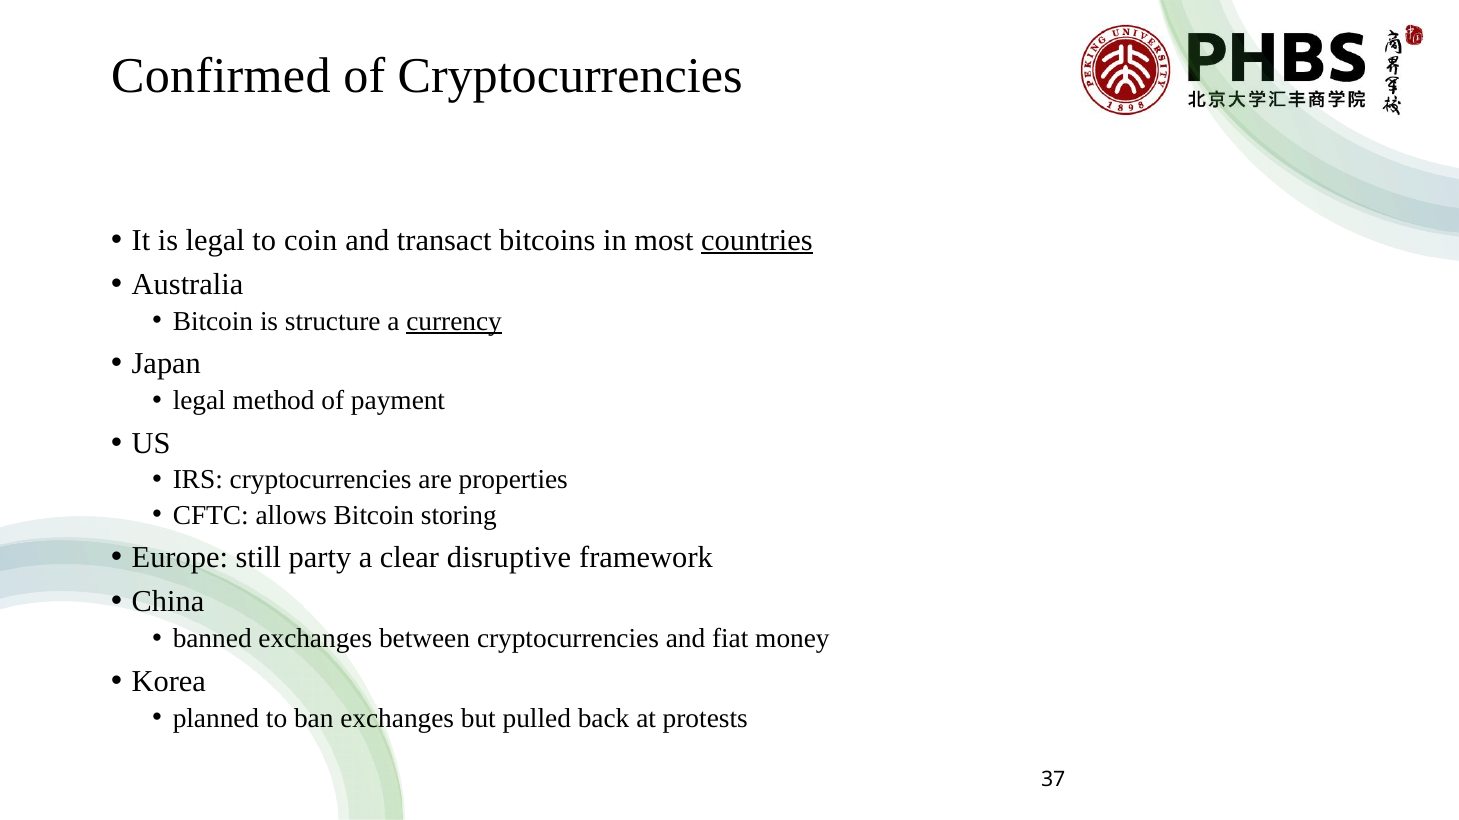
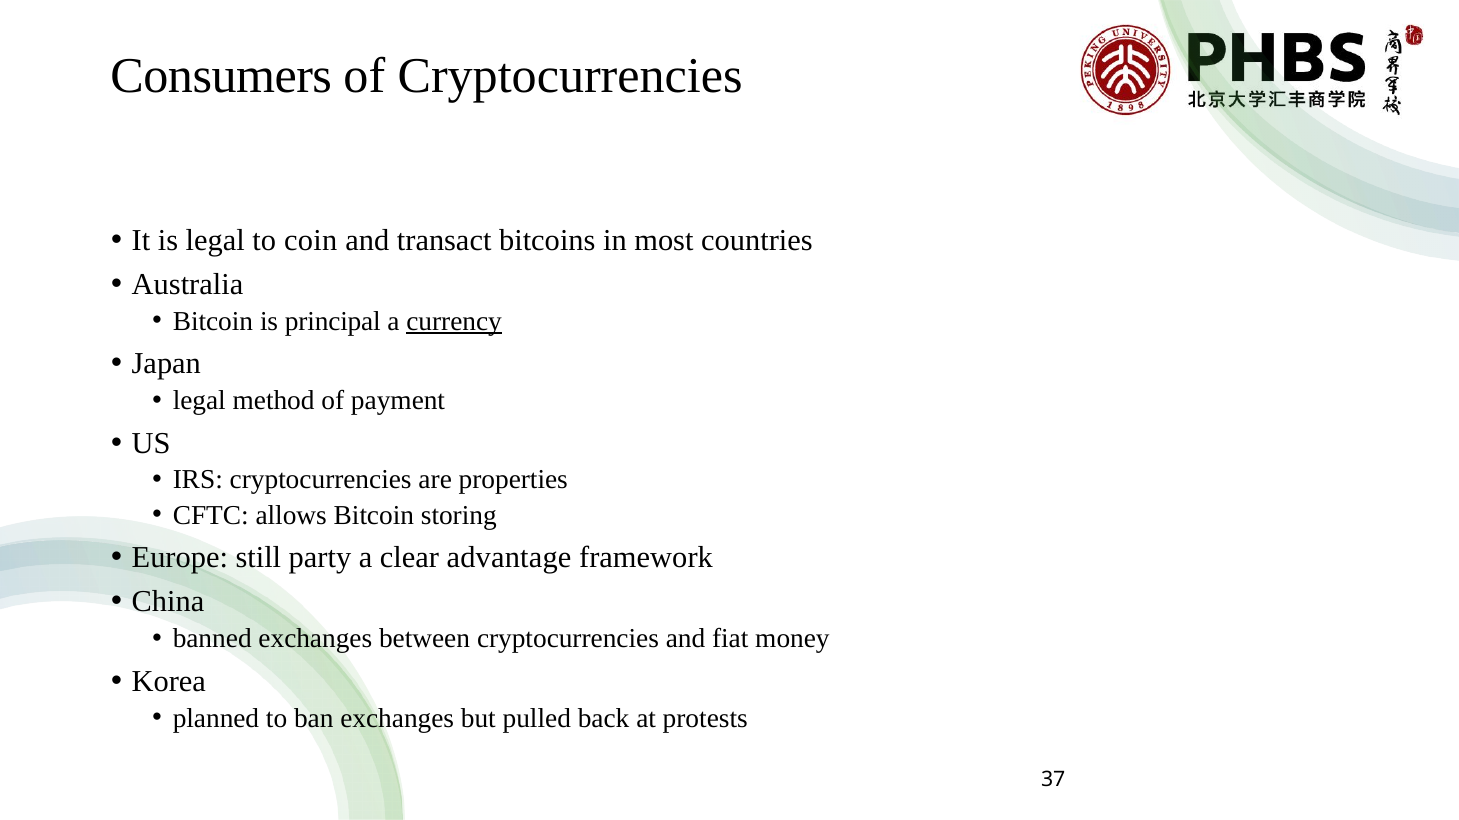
Confirmed: Confirmed -> Consumers
countries underline: present -> none
structure: structure -> principal
disruptive: disruptive -> advantage
